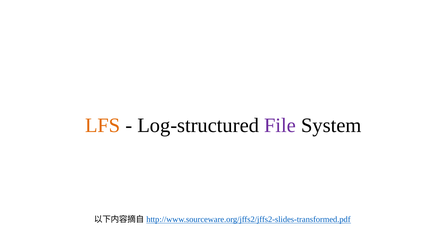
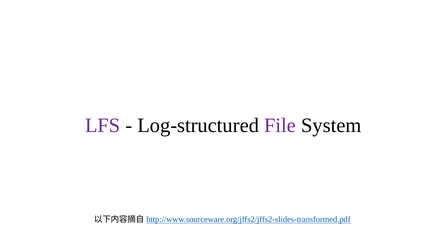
LFS colour: orange -> purple
